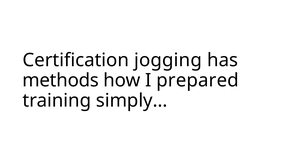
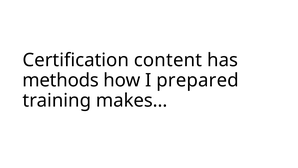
jogging: jogging -> content
simply…: simply… -> makes…
